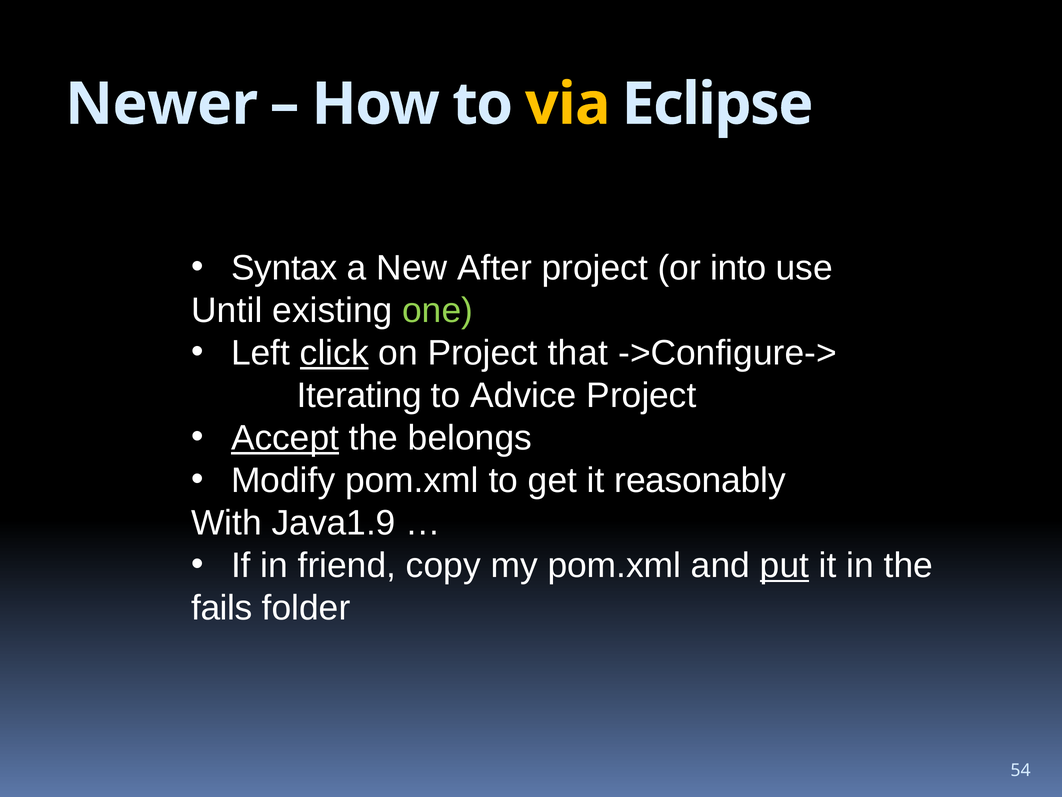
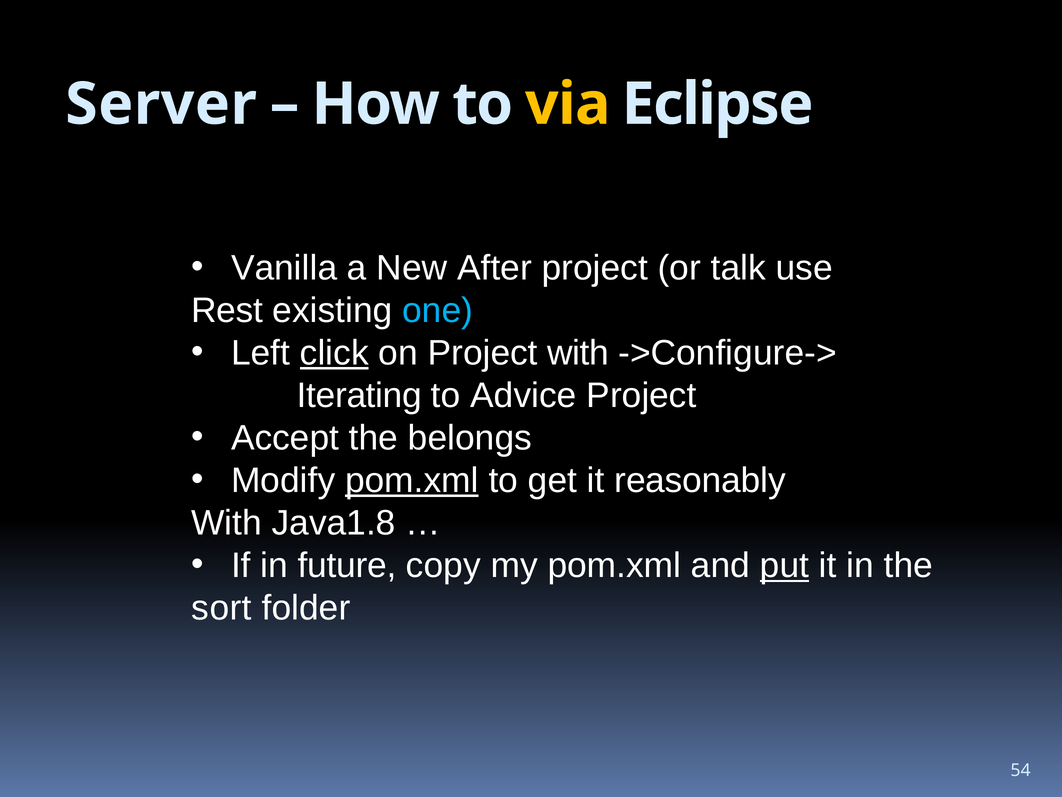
Newer: Newer -> Server
Syntax: Syntax -> Vanilla
into: into -> talk
Until: Until -> Rest
one colour: light green -> light blue
Project that: that -> with
Accept underline: present -> none
pom.xml at (412, 480) underline: none -> present
Java1.9: Java1.9 -> Java1.8
friend: friend -> future
fails: fails -> sort
